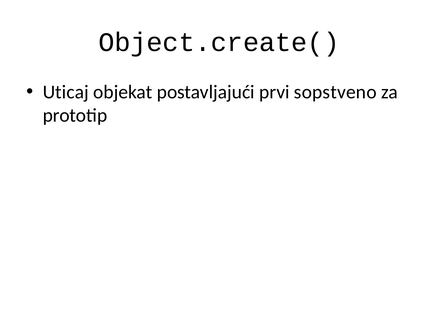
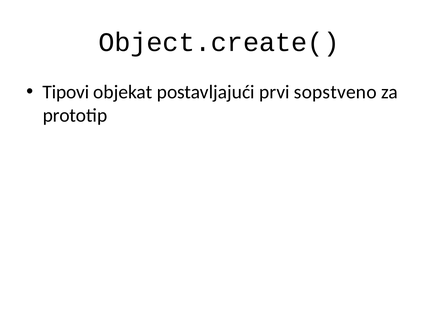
Uticaj: Uticaj -> Tipovi
